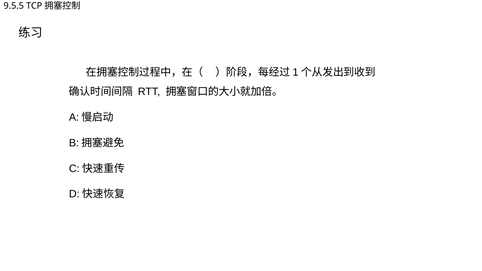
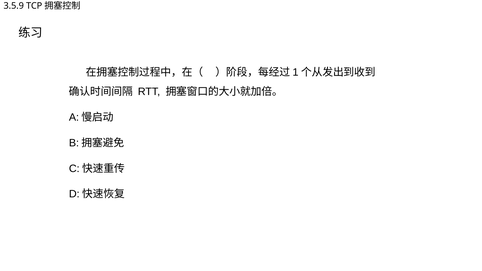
9.5.5: 9.5.5 -> 3.5.9
